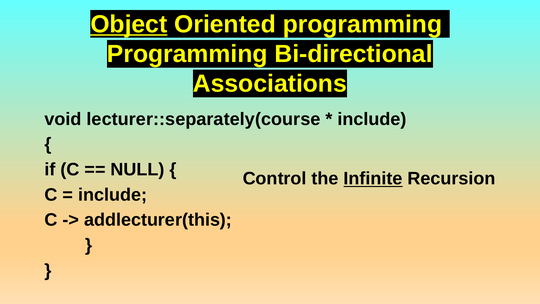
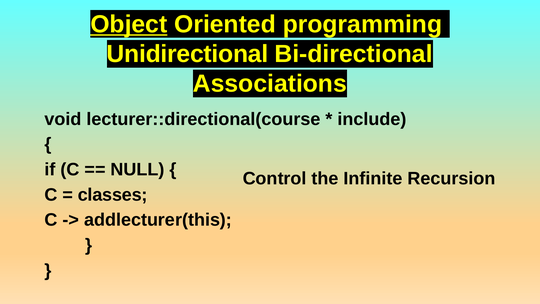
Programming at (187, 54): Programming -> Unidirectional
lecturer::separately(course: lecturer::separately(course -> lecturer::directional(course
Infinite underline: present -> none
include at (113, 195): include -> classes
